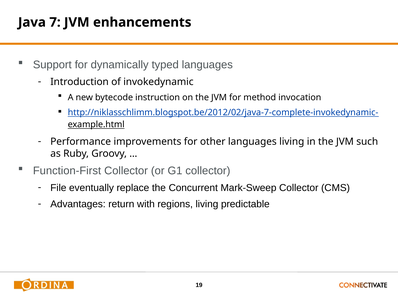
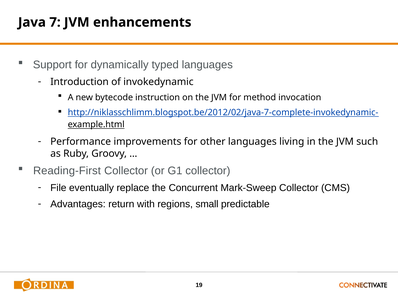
Function-First: Function-First -> Reading-First
regions living: living -> small
